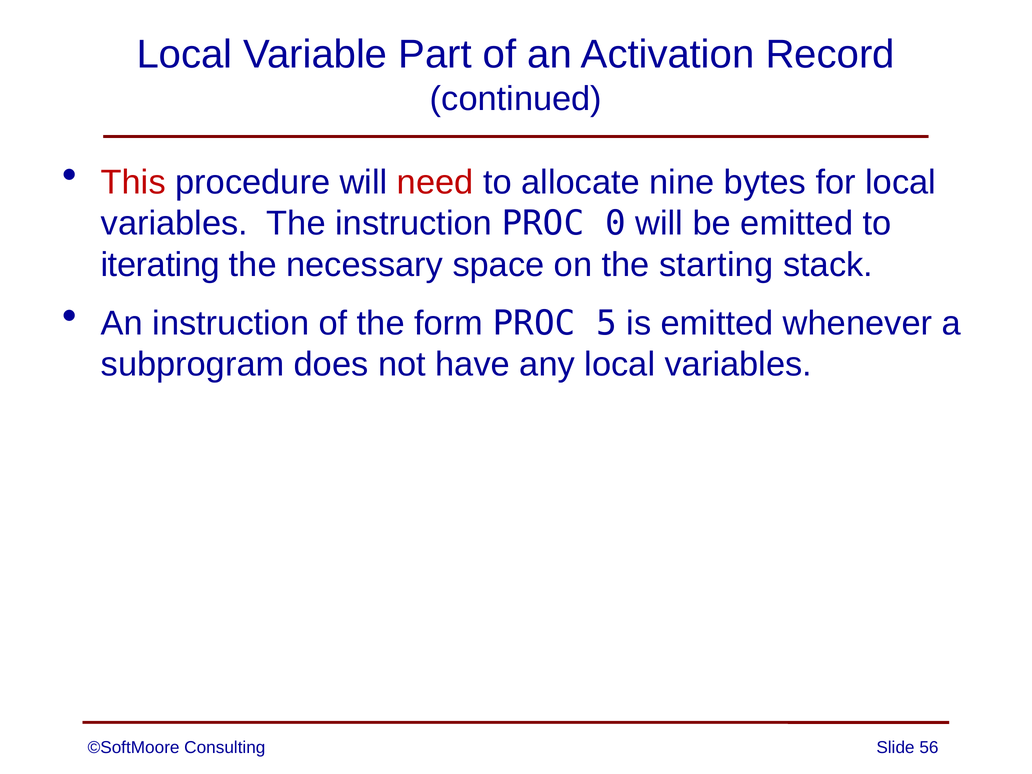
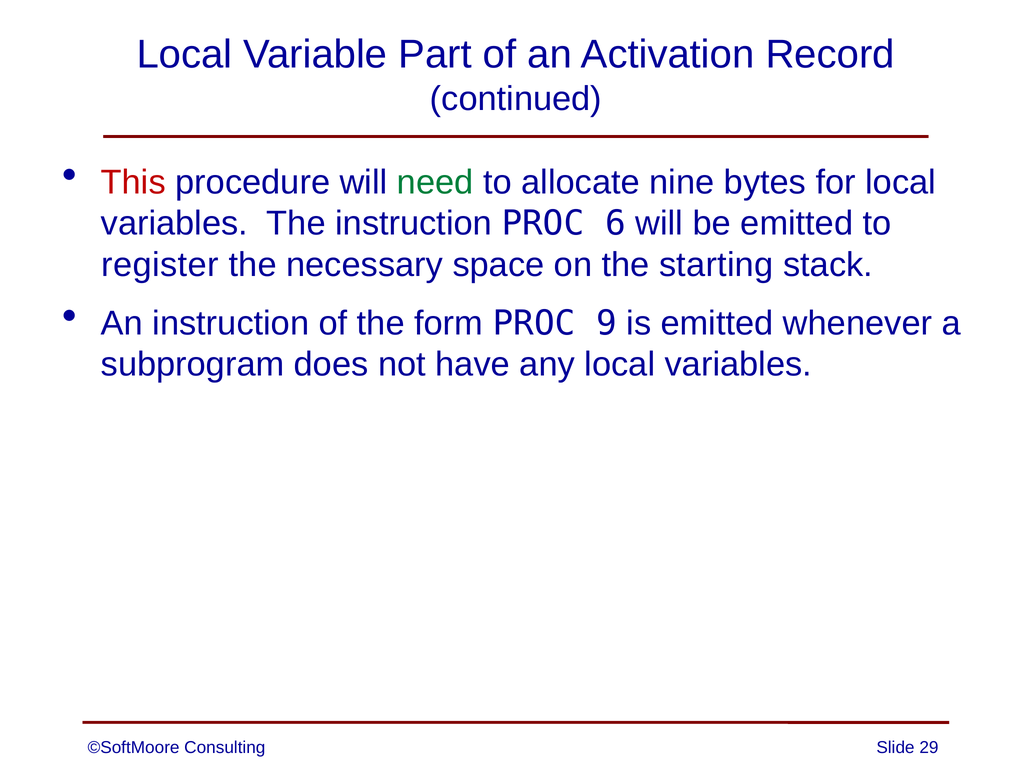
need colour: red -> green
0: 0 -> 6
iterating: iterating -> register
5: 5 -> 9
56: 56 -> 29
